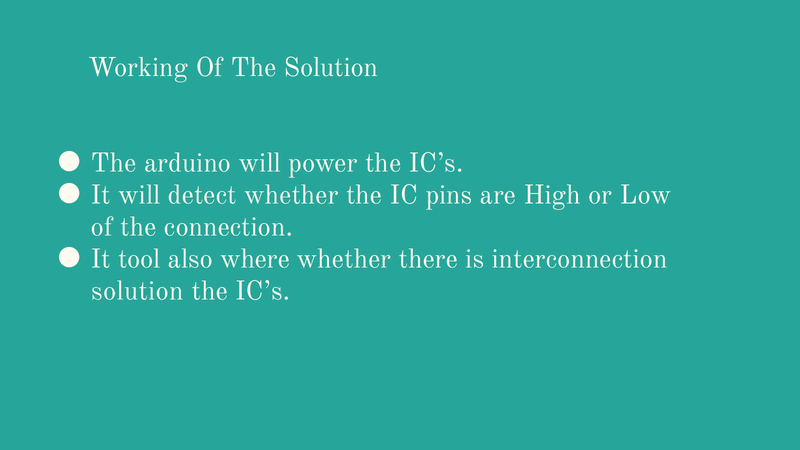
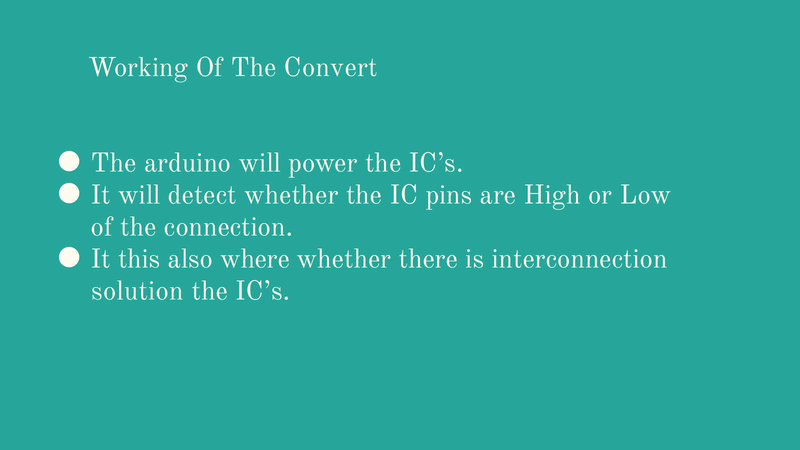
The Solution: Solution -> Convert
tool: tool -> this
